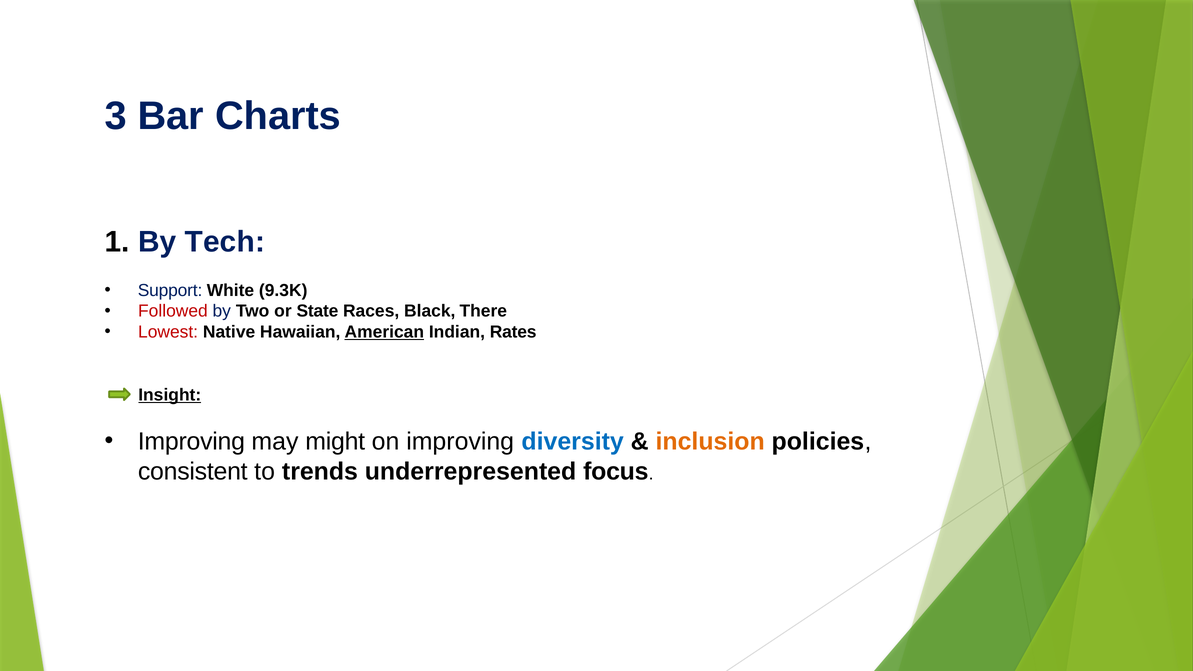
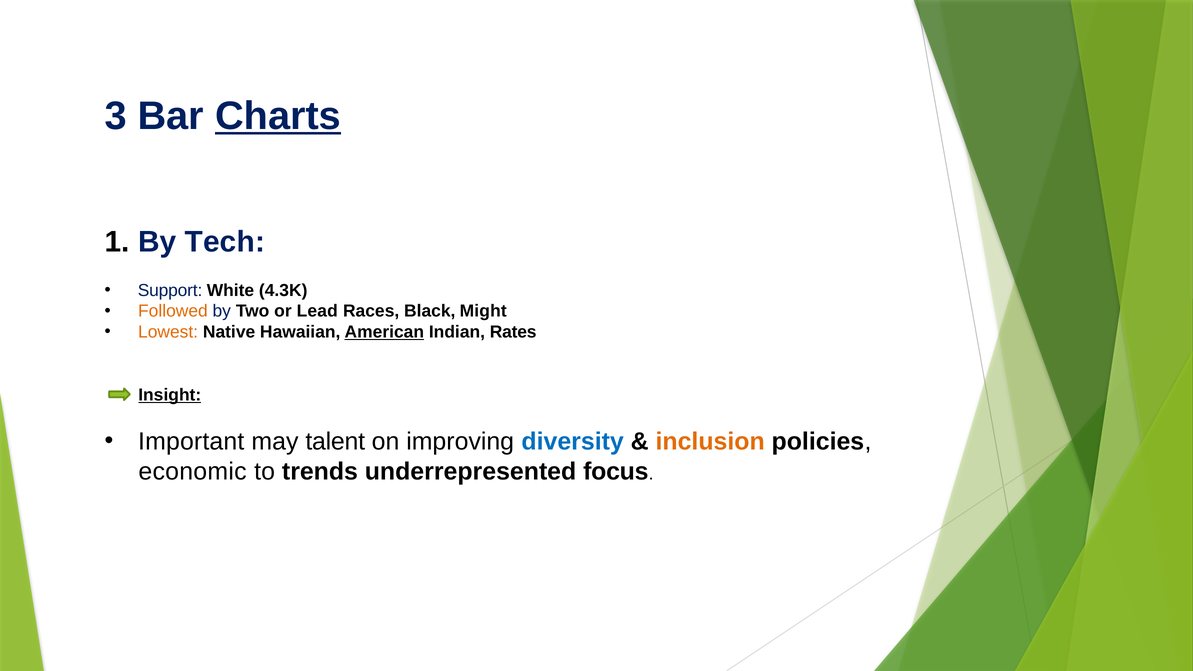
Charts underline: none -> present
9.3K: 9.3K -> 4.3K
Followed colour: red -> orange
State: State -> Lead
There: There -> Might
Lowest colour: red -> orange
Improving at (191, 442): Improving -> Important
might: might -> talent
consistent: consistent -> economic
